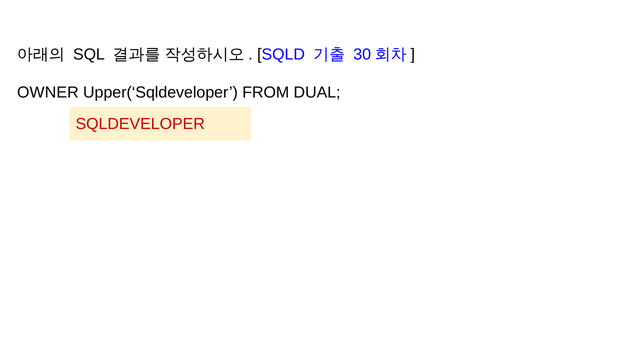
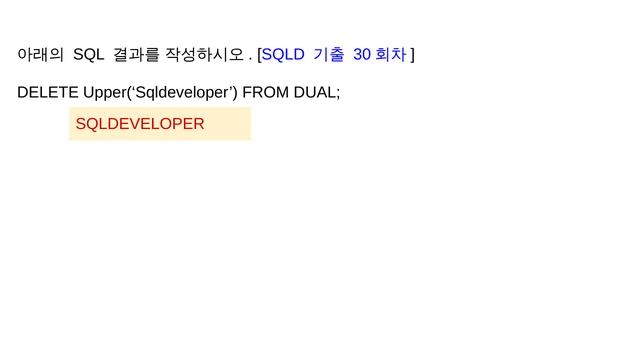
OWNER: OWNER -> DELETE
